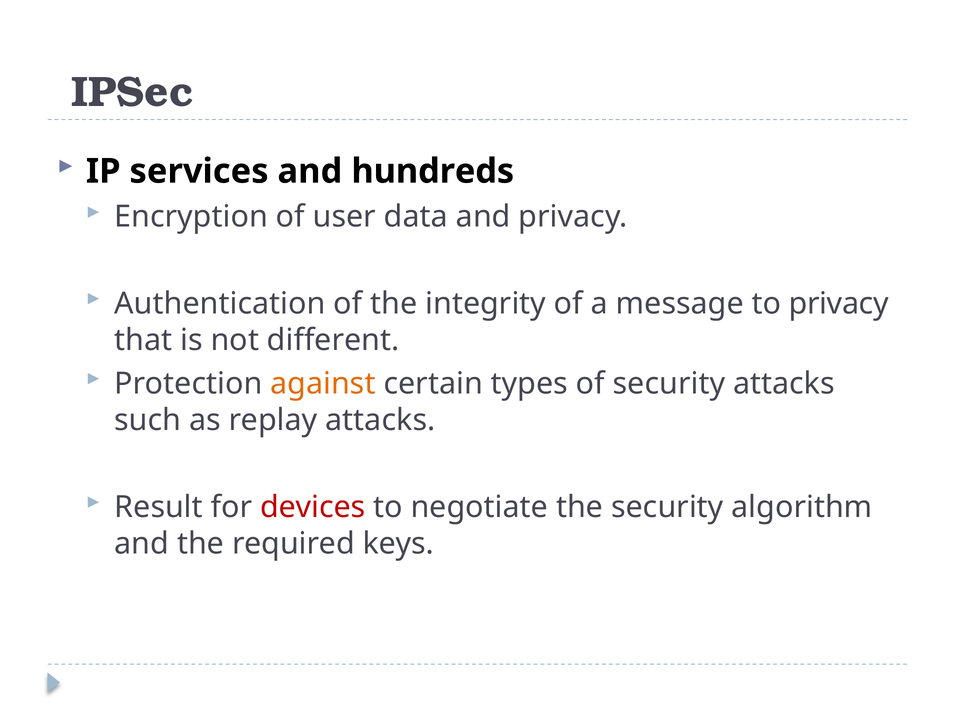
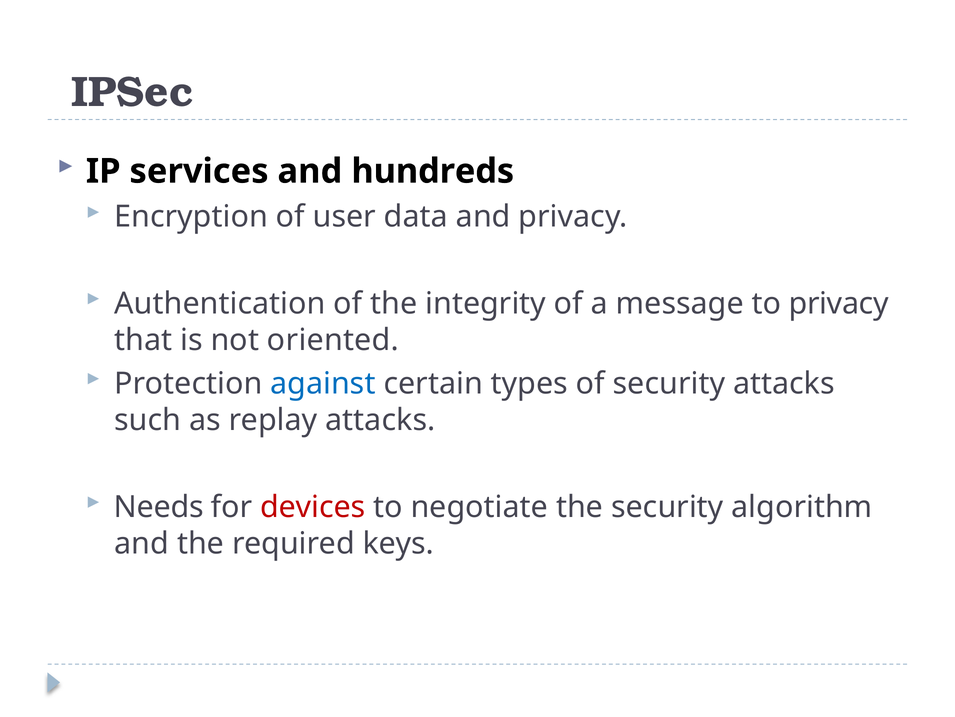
different: different -> oriented
against colour: orange -> blue
Result: Result -> Needs
